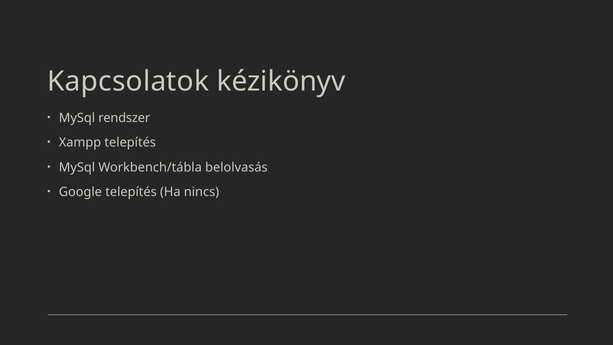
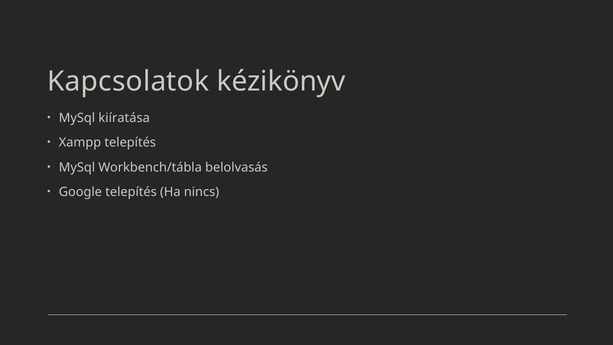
rendszer: rendszer -> kiíratása
